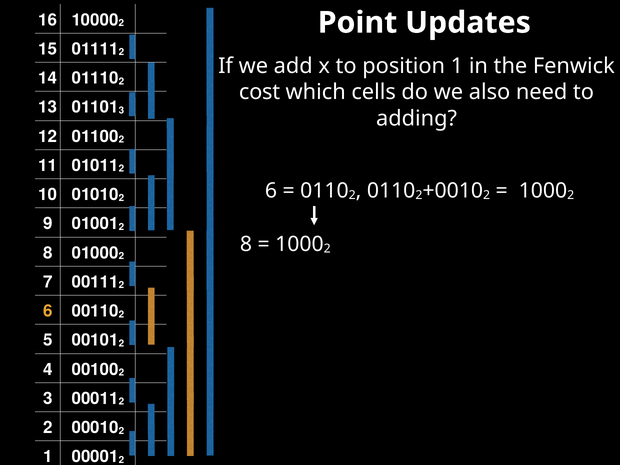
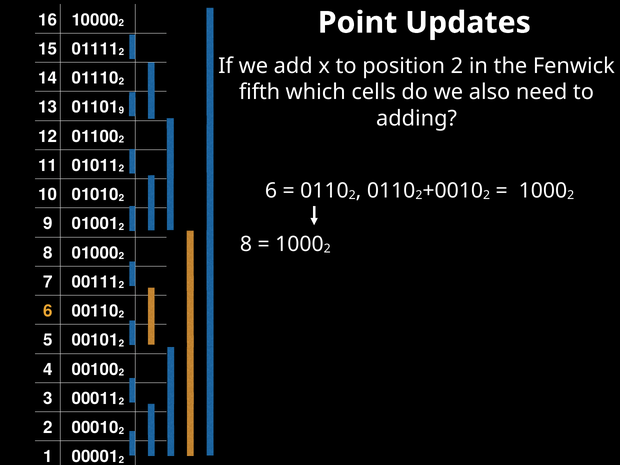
position 1: 1 -> 2
cost: cost -> fifth
3 at (121, 110): 3 -> 9
